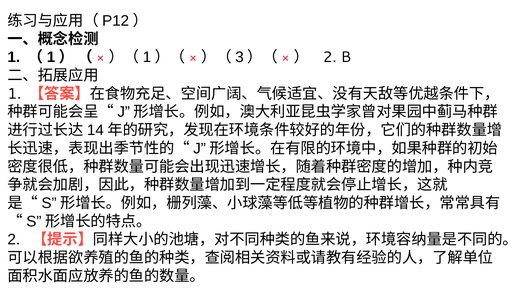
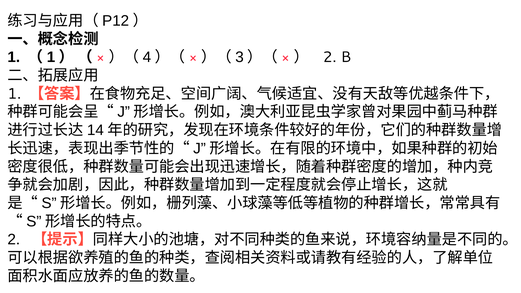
1 at (147, 57): 1 -> 4
